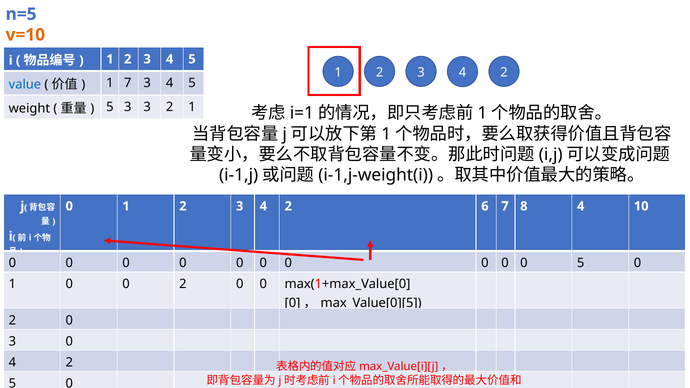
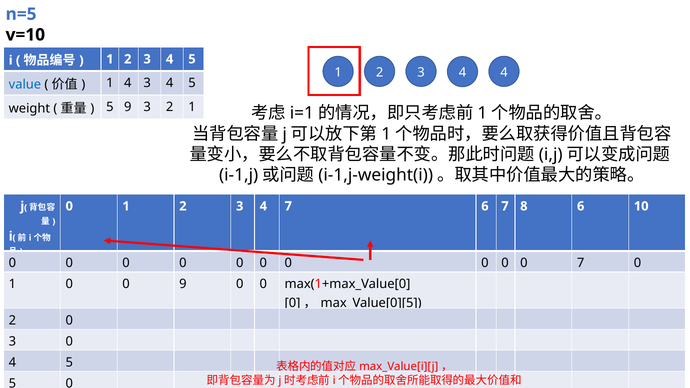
v=10 colour: orange -> black
2 at (504, 72): 2 -> 4
1 7: 7 -> 4
5 3: 3 -> 9
2 at (288, 206): 2 -> 7
8 4: 4 -> 6
0 5: 5 -> 7
0 2: 2 -> 9
2 at (69, 362): 2 -> 5
